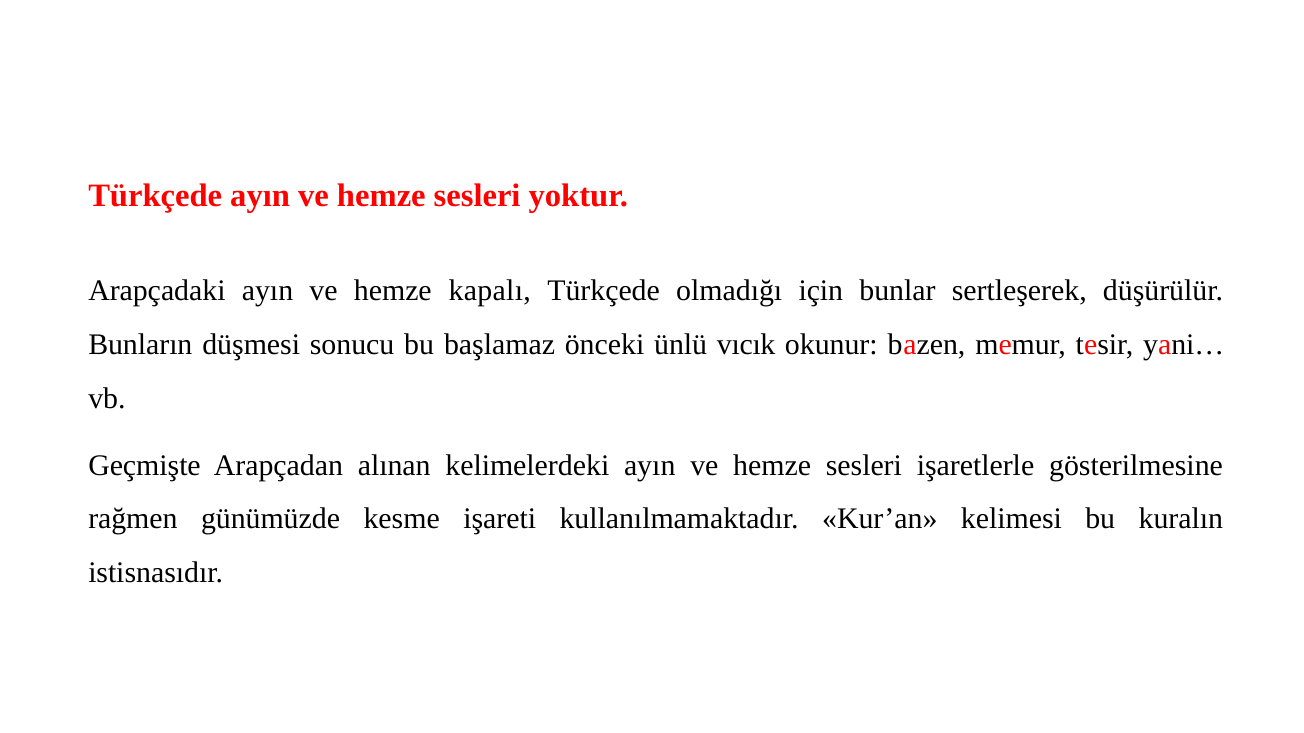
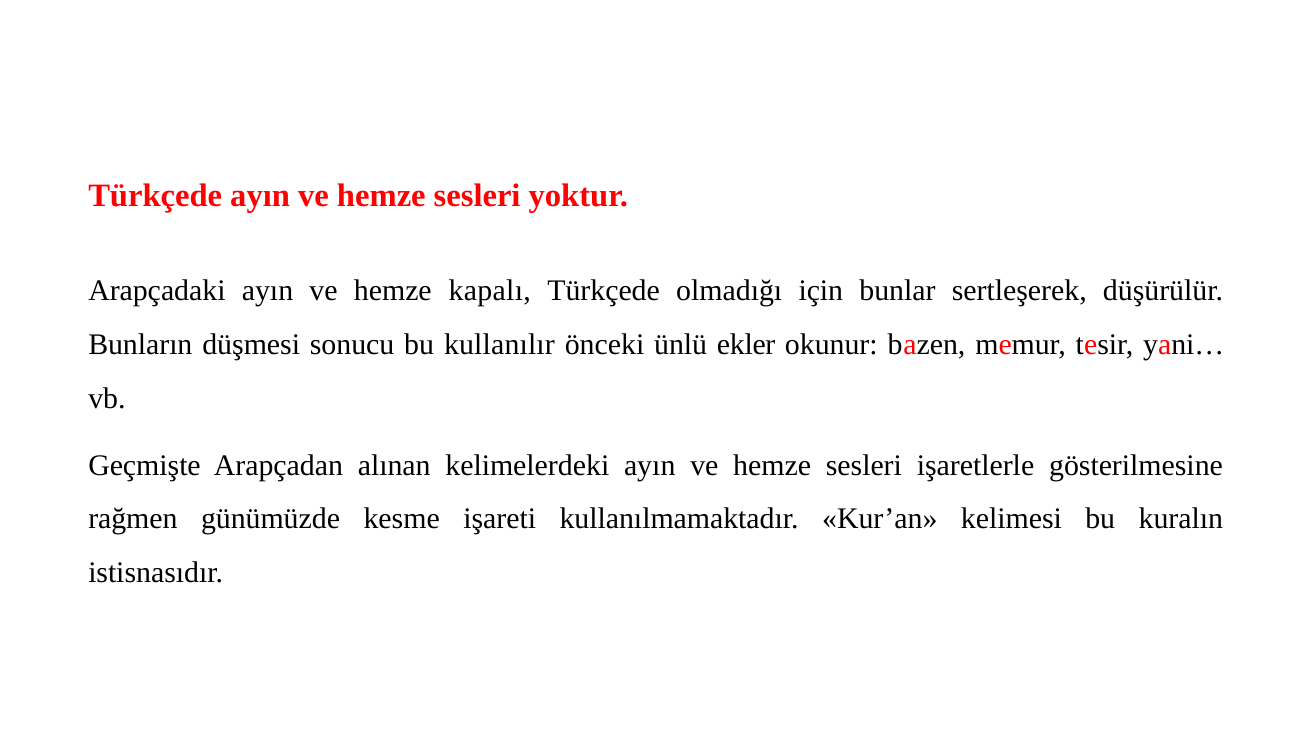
başlamaz: başlamaz -> kullanılır
vıcık: vıcık -> ekler
